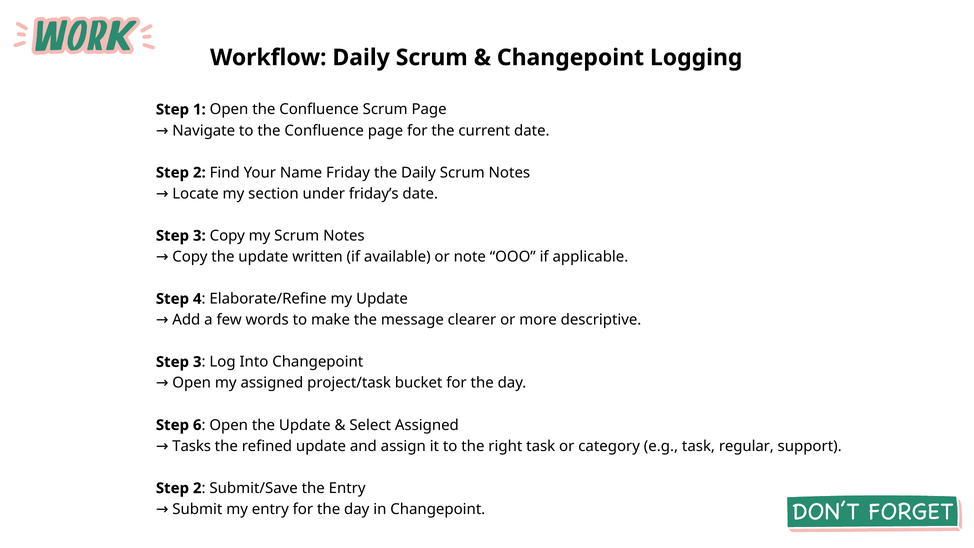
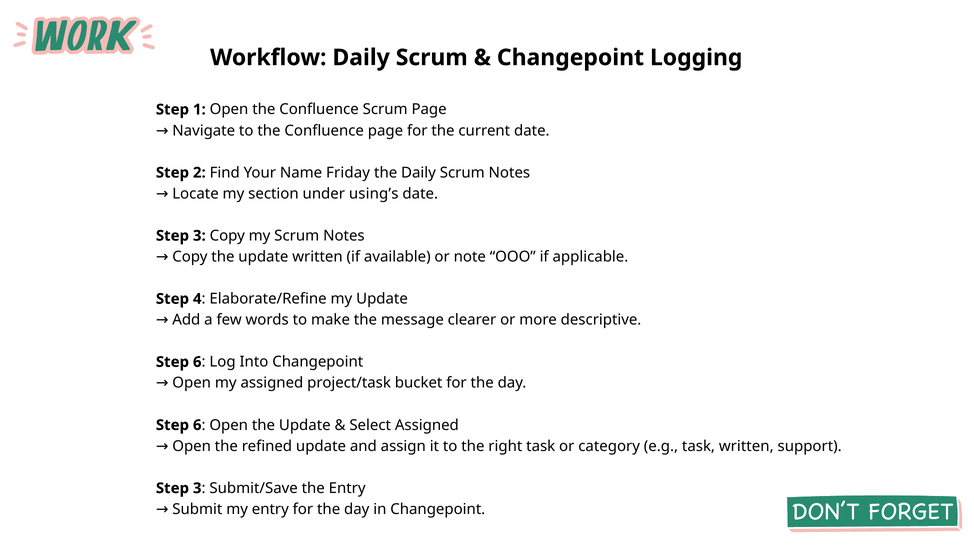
friday’s: friday’s -> using’s
3 at (197, 362): 3 -> 6
Tasks at (192, 446): Tasks -> Open
task regular: regular -> written
2 at (197, 488): 2 -> 3
